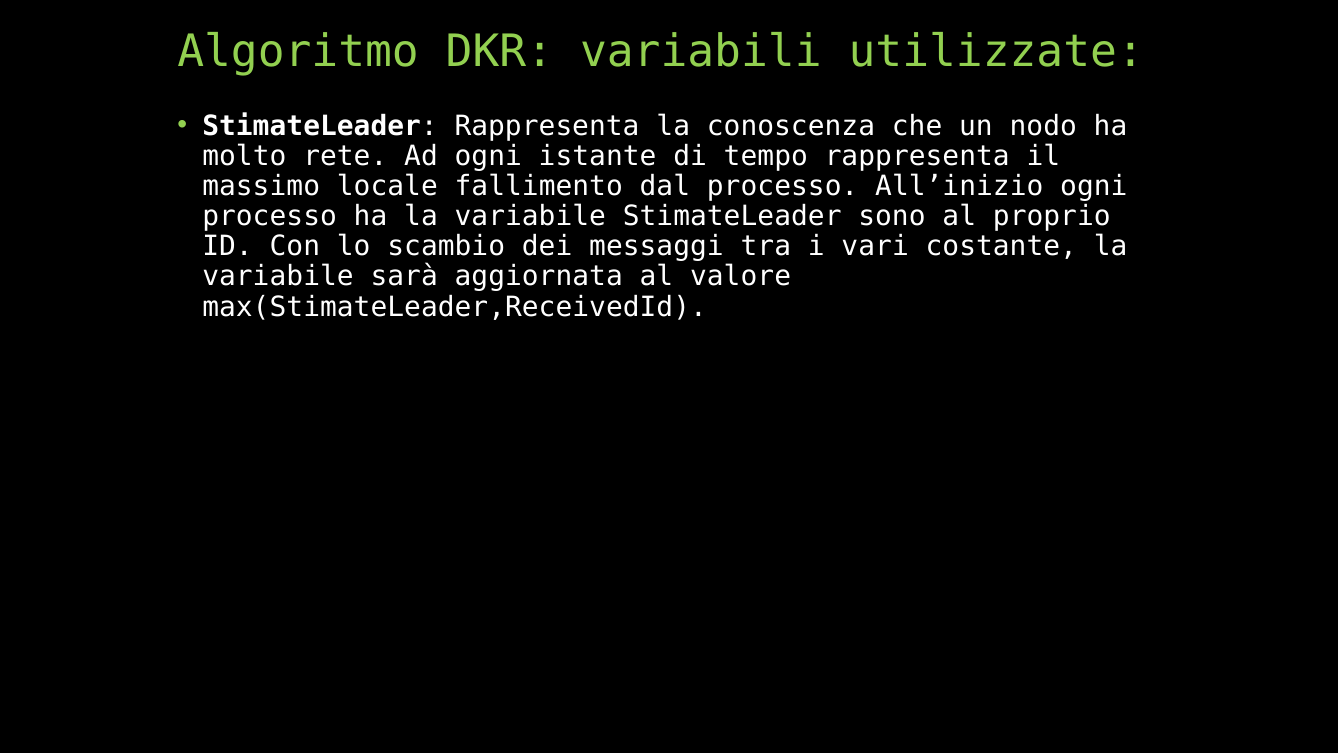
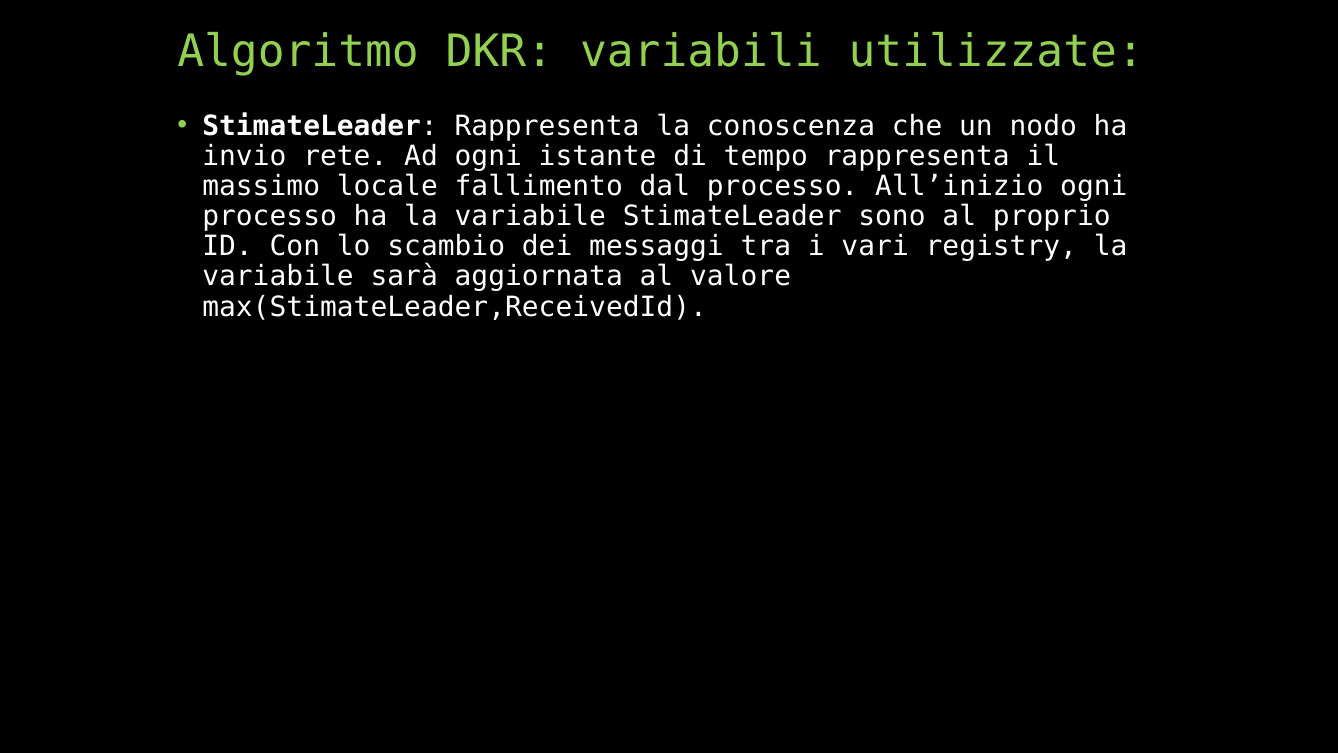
molto: molto -> invio
costante: costante -> registry
